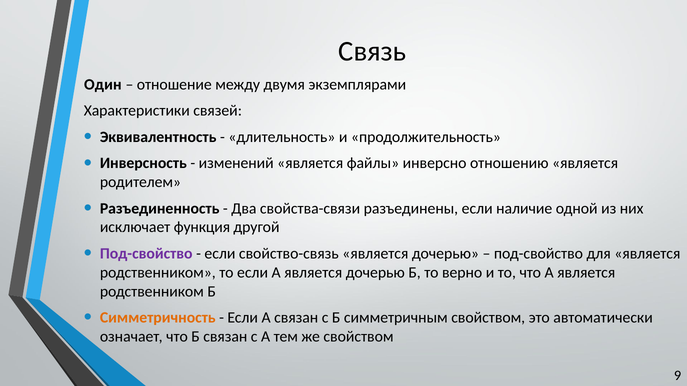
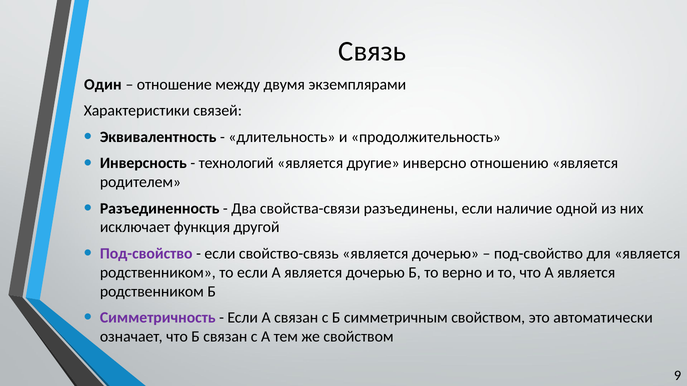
изменений: изменений -> технологий
файлы: файлы -> другие
Симметричность colour: orange -> purple
